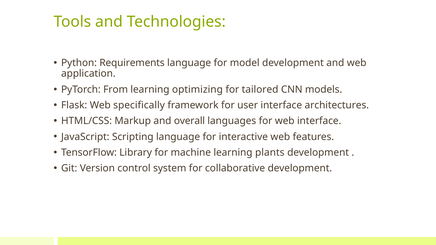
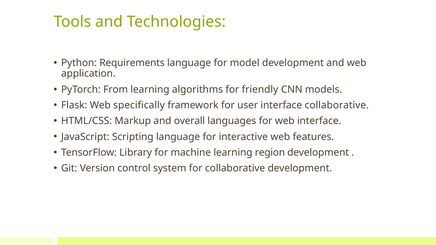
optimizing: optimizing -> algorithms
tailored: tailored -> friendly
interface architectures: architectures -> collaborative
plants: plants -> region
